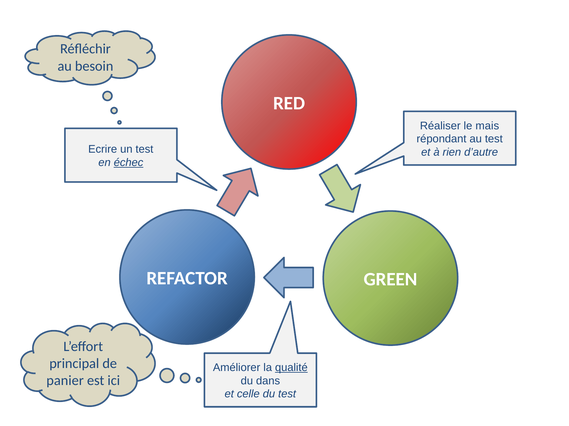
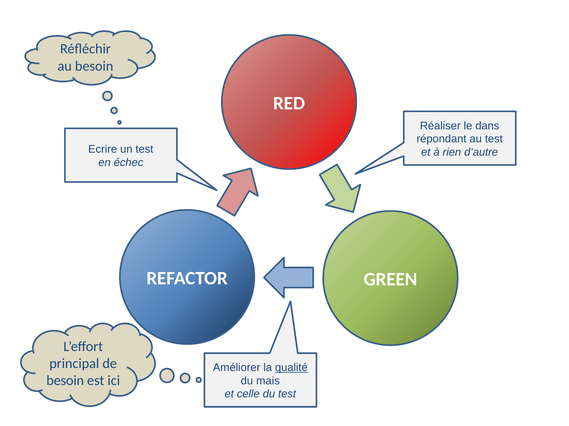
mais: mais -> dans
échec underline: present -> none
panier at (65, 381): panier -> besoin
dans: dans -> mais
